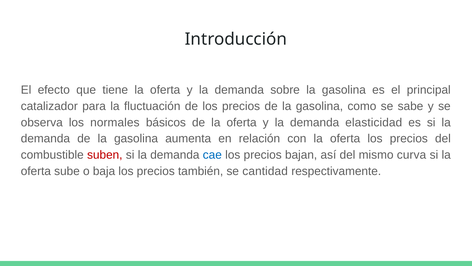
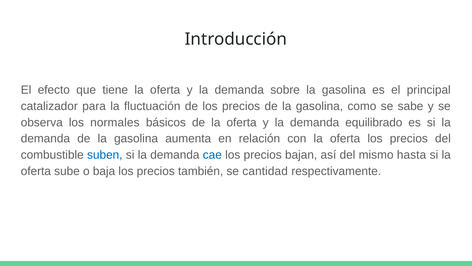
elasticidad: elasticidad -> equilibrado
suben colour: red -> blue
curva: curva -> hasta
